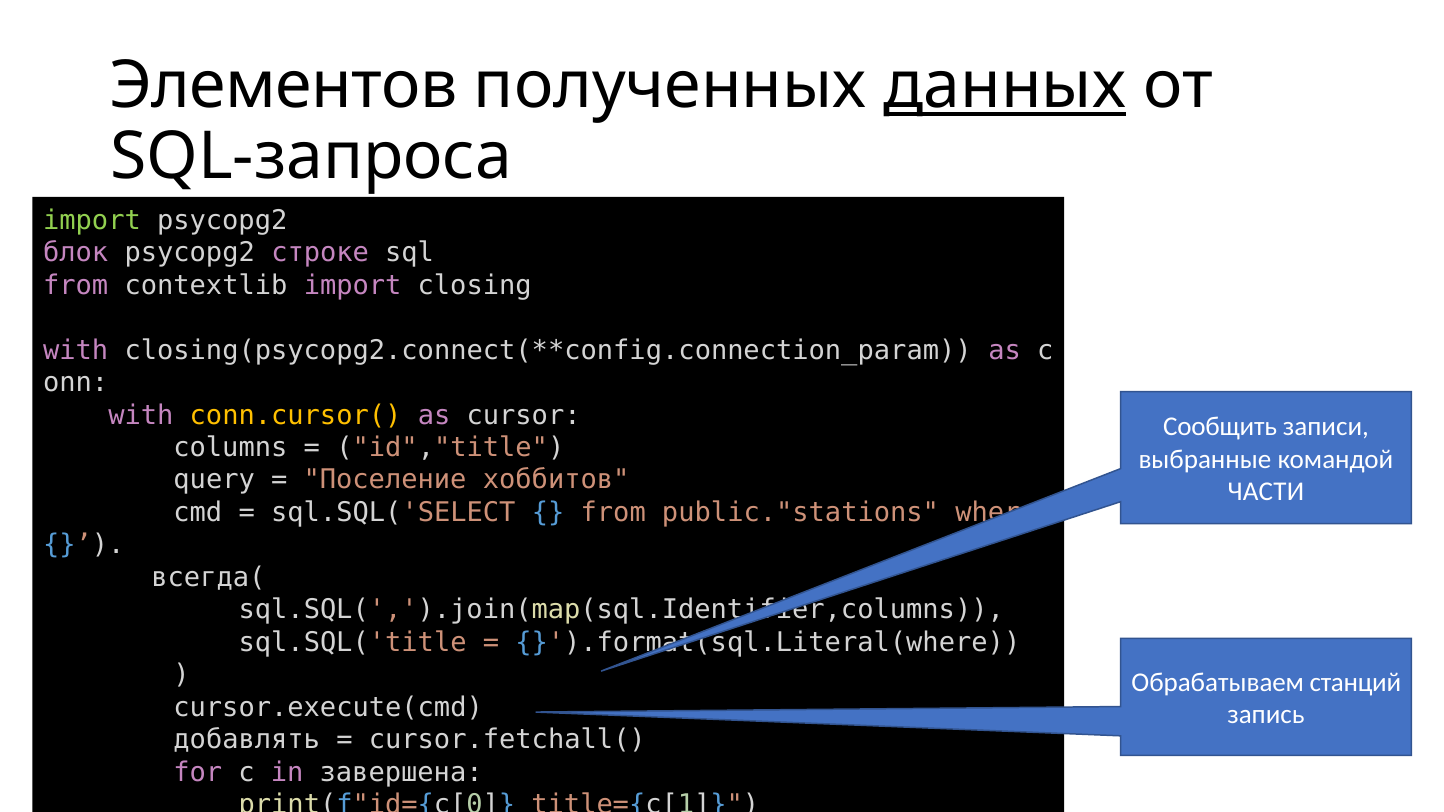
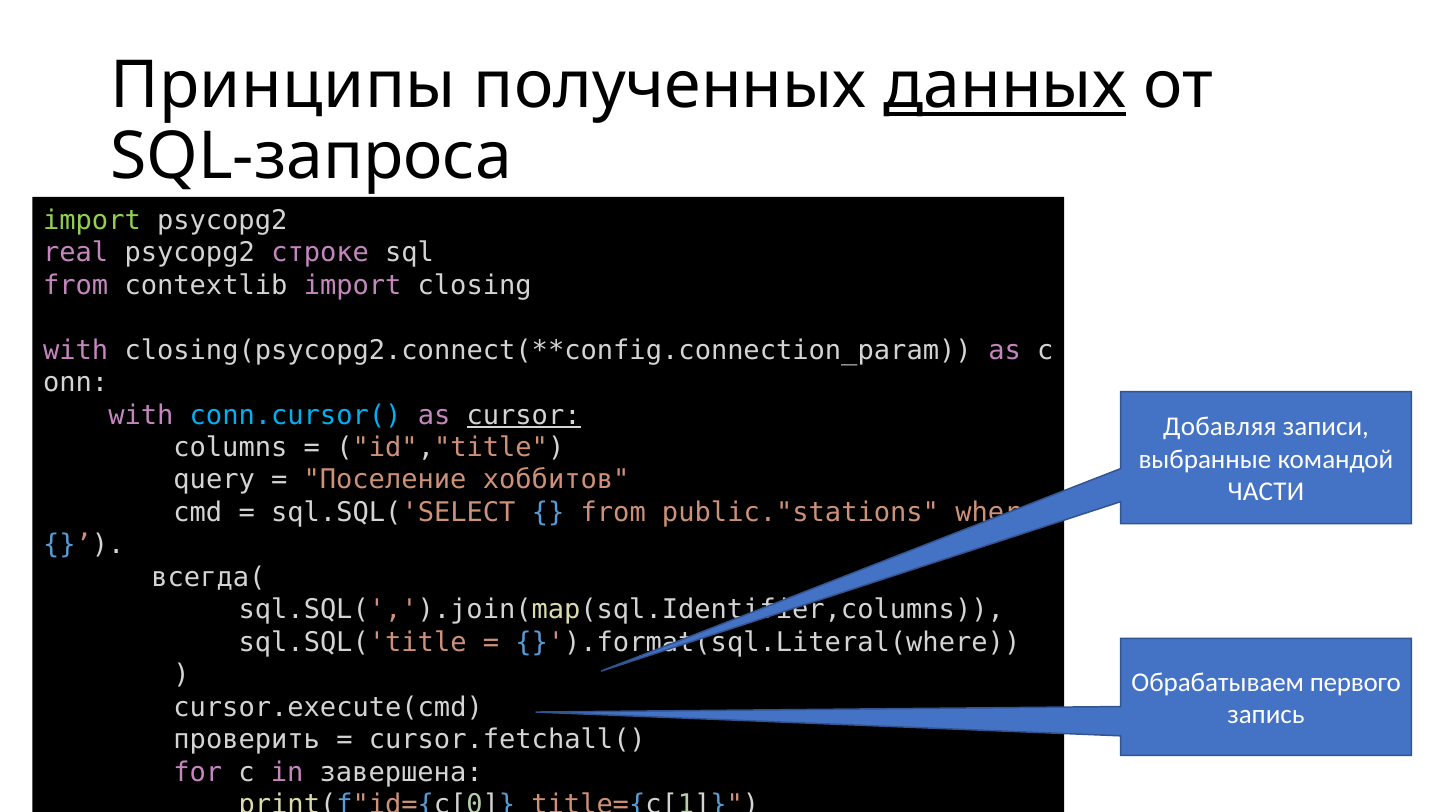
Элементов: Элементов -> Принципы
блок: блок -> real
conn.cursor( colour: yellow -> light blue
cursor underline: none -> present
Сообщить: Сообщить -> Добавляя
станций: станций -> первого
добавлять: добавлять -> проверить
